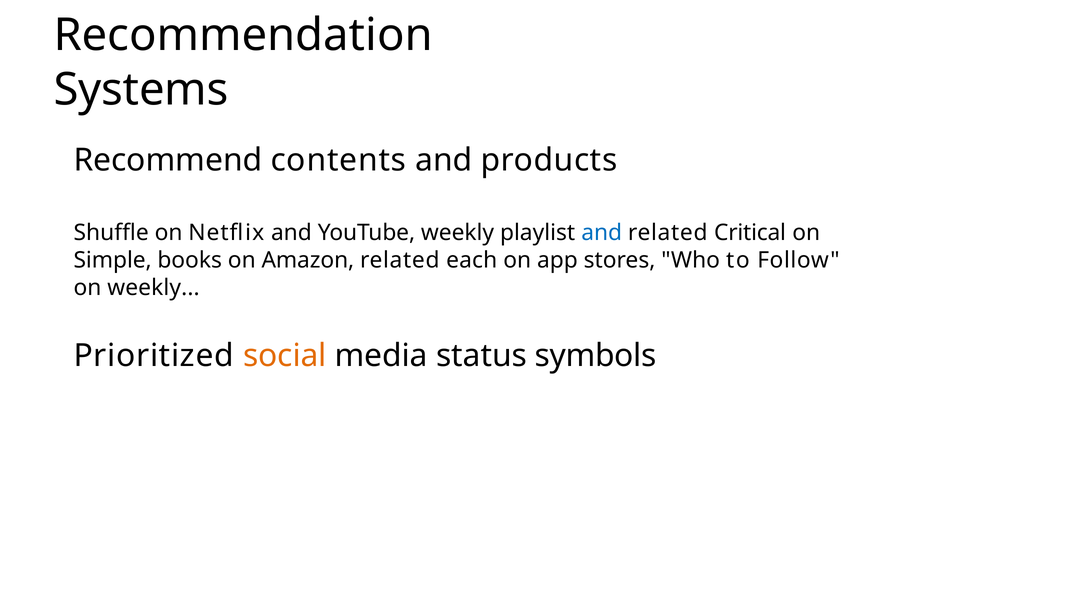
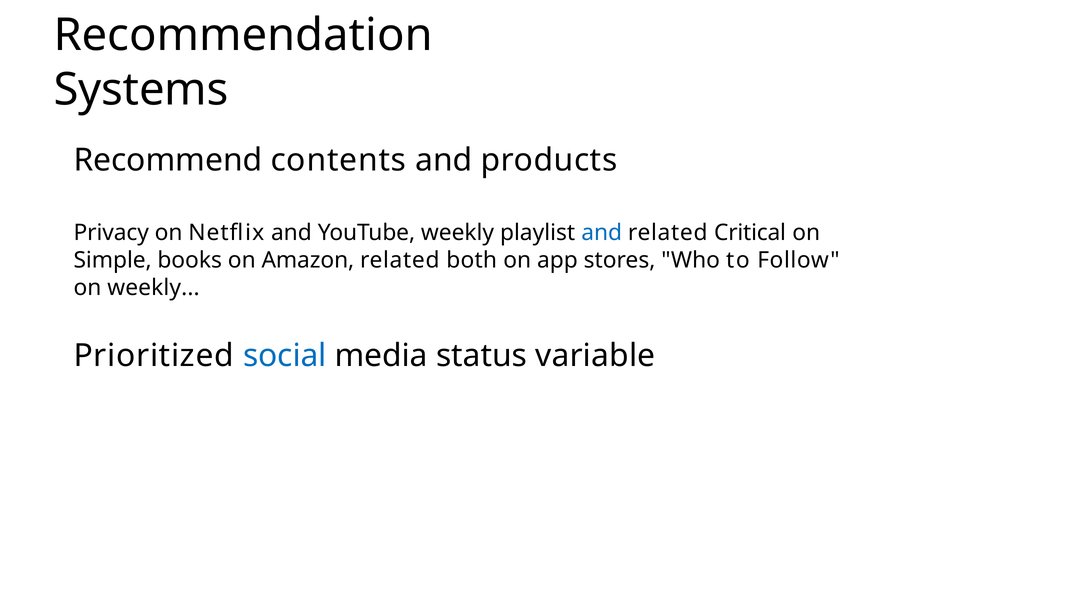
Shuffle: Shuffle -> Privacy
each: each -> both
social colour: orange -> blue
symbols: symbols -> variable
